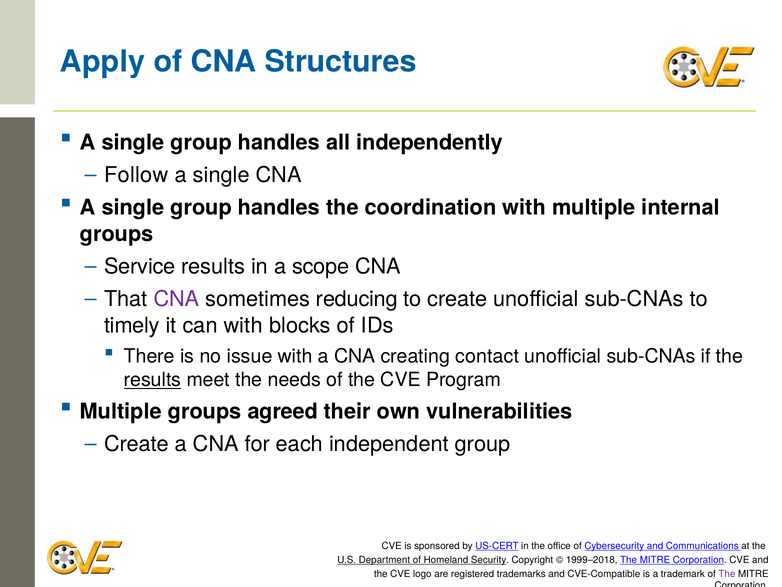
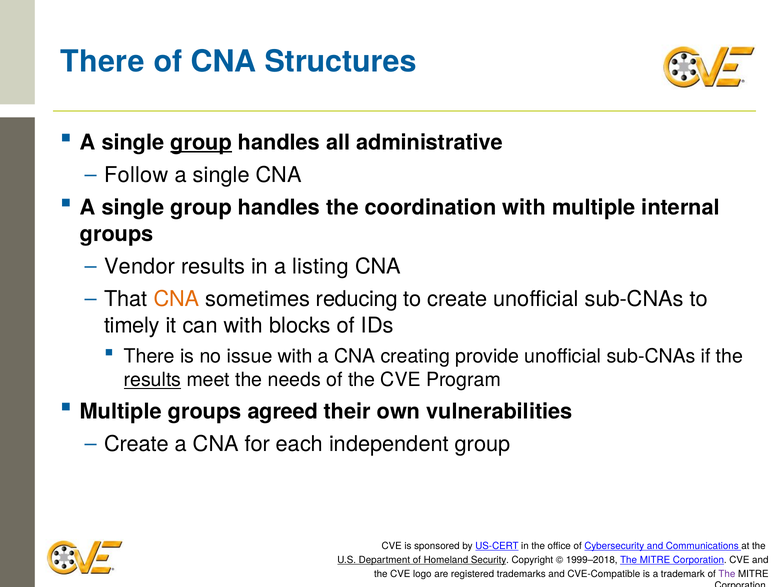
Apply at (103, 62): Apply -> There
group at (201, 142) underline: none -> present
independently: independently -> administrative
Service: Service -> Vendor
scope: scope -> listing
CNA at (176, 299) colour: purple -> orange
contact: contact -> provide
